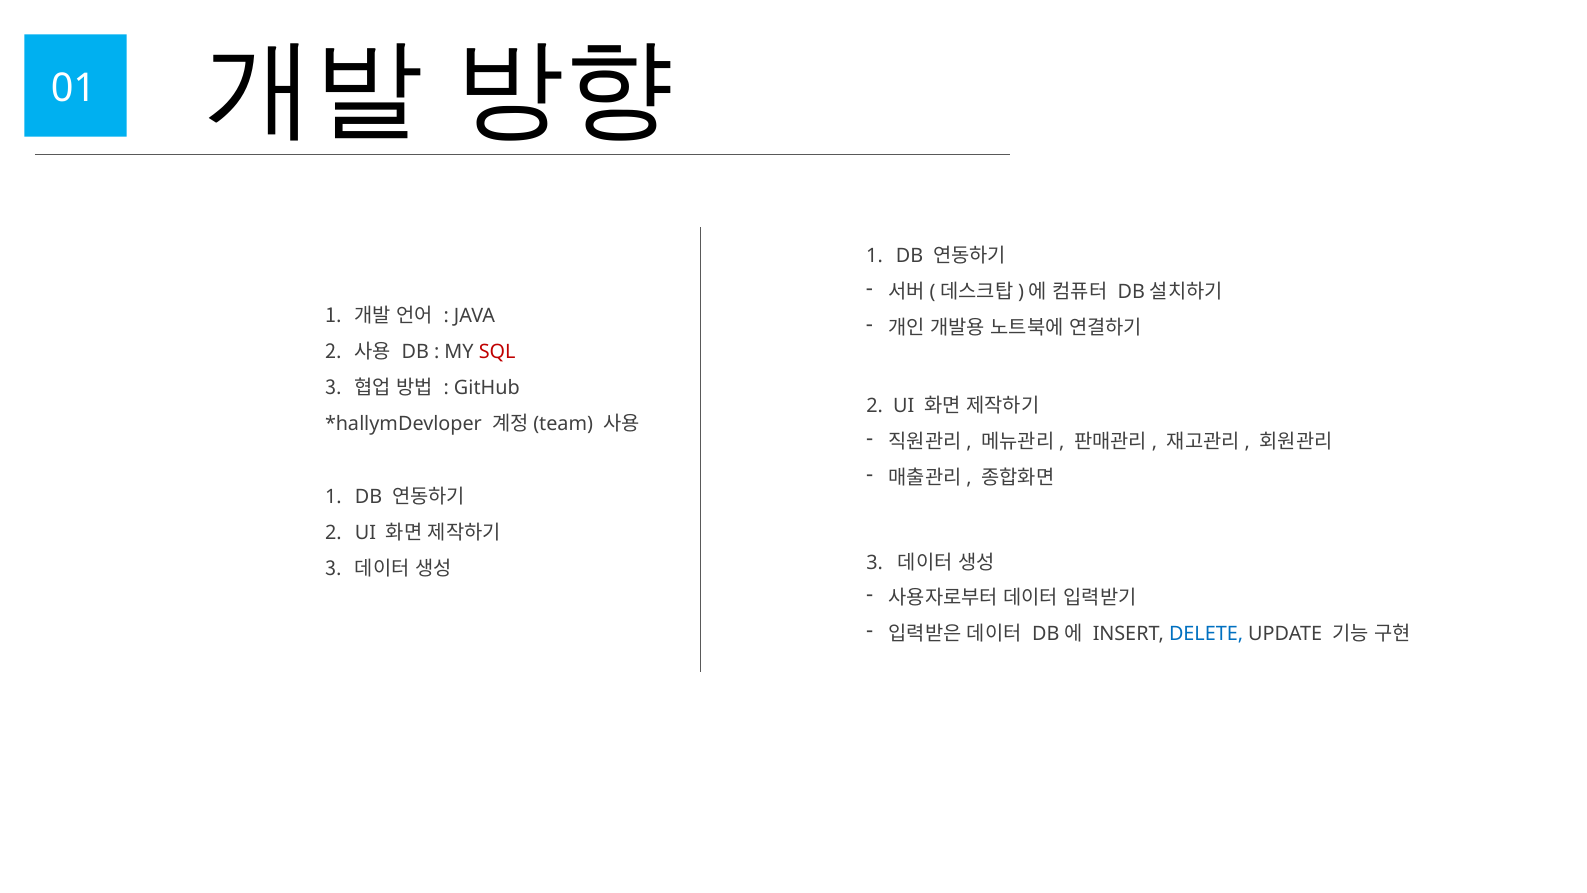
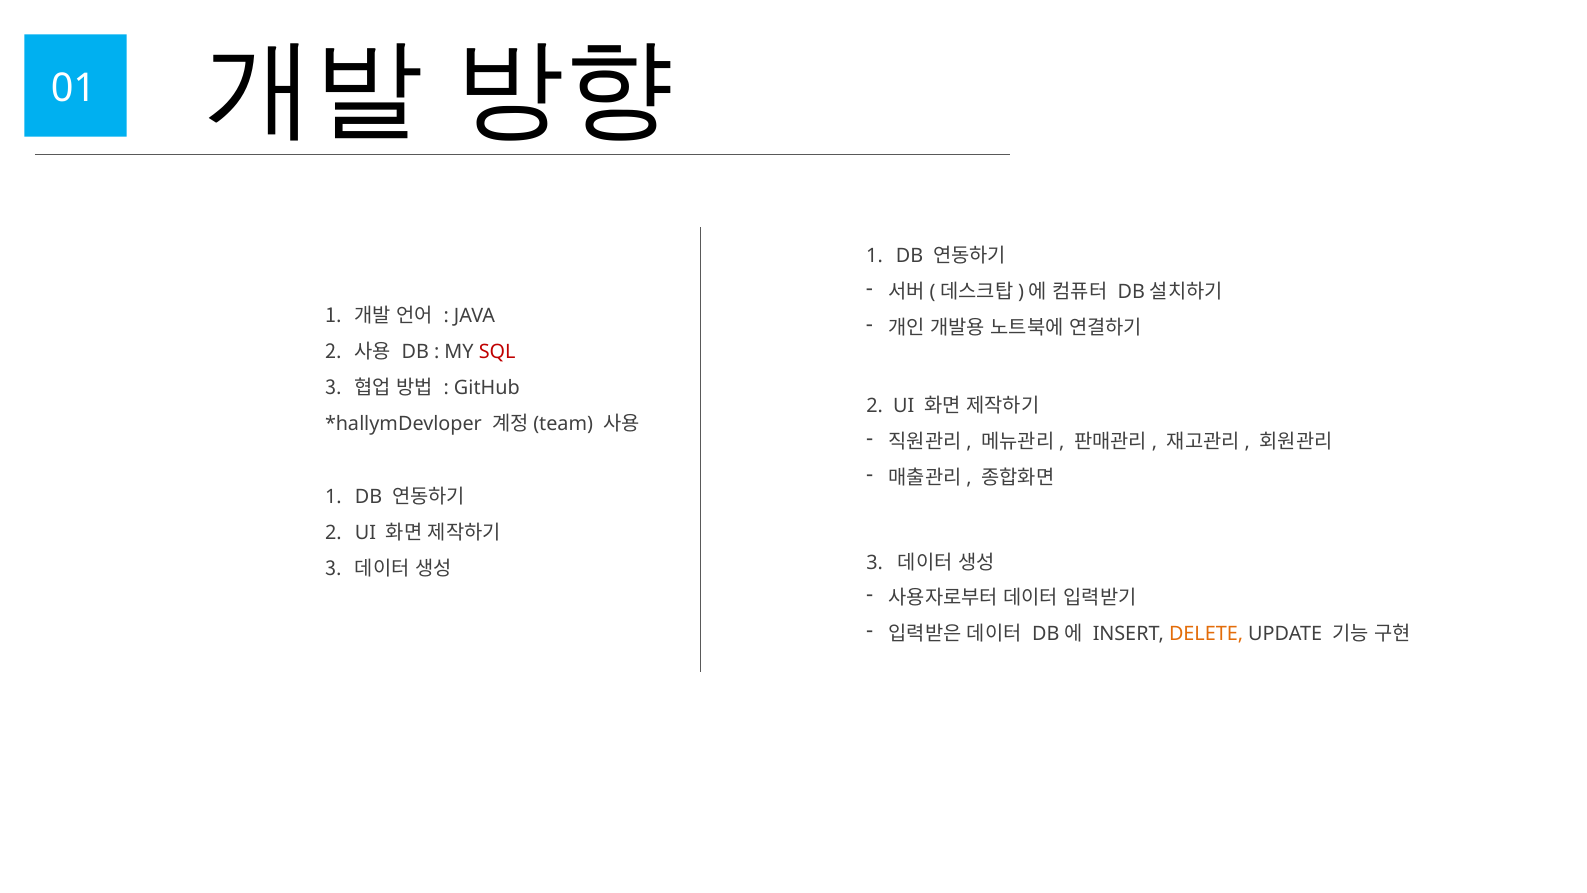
DELETE colour: blue -> orange
